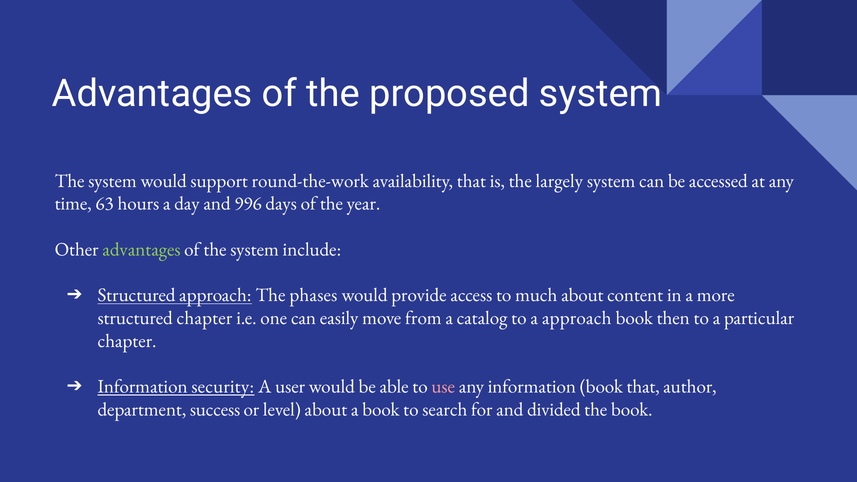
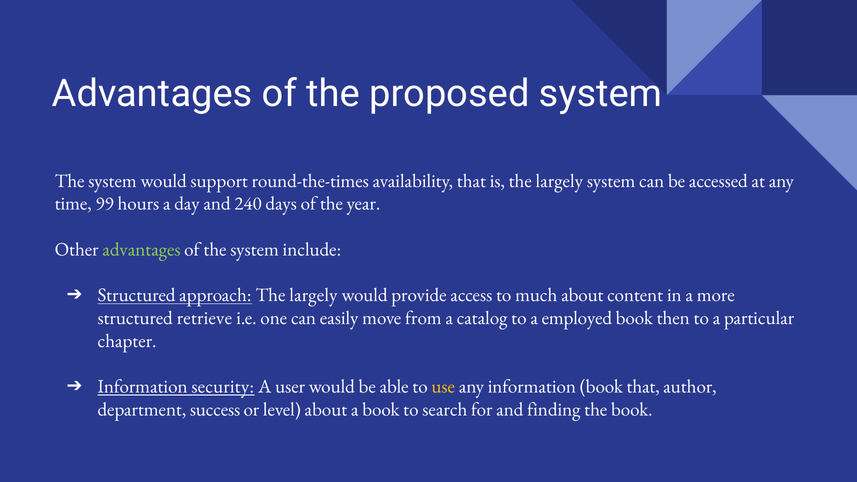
round-the-work: round-the-work -> round-the-times
63: 63 -> 99
996: 996 -> 240
approach The phases: phases -> largely
structured chapter: chapter -> retrieve
a approach: approach -> employed
use colour: pink -> yellow
divided: divided -> finding
